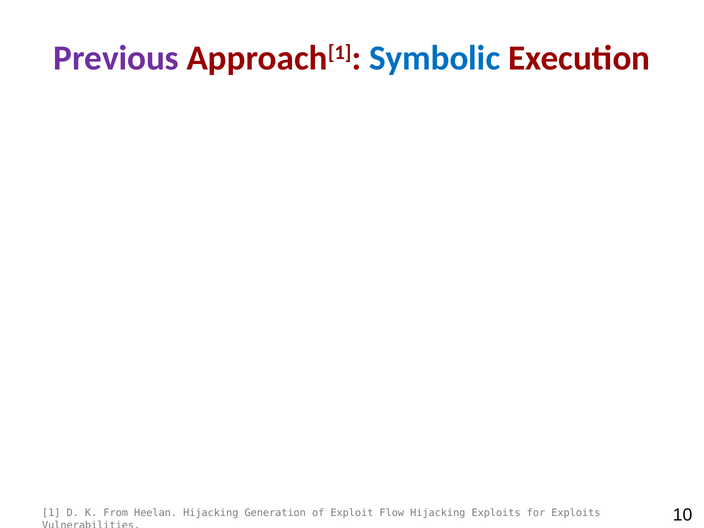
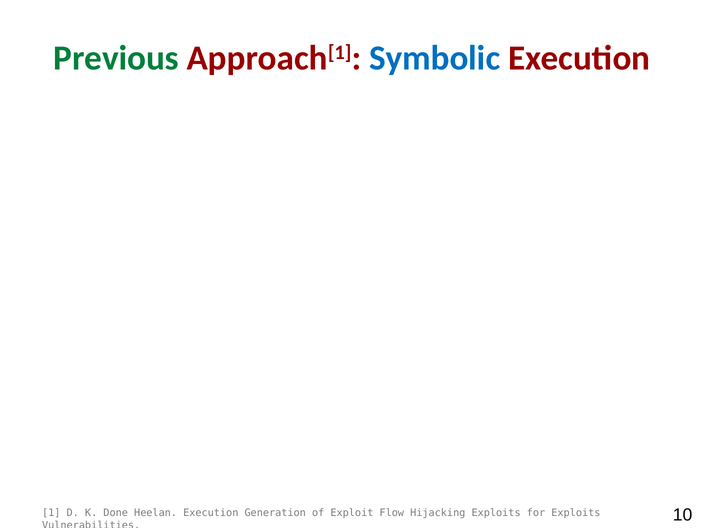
Previous colour: purple -> green
From: From -> Done
Heelan Hijacking: Hijacking -> Execution
